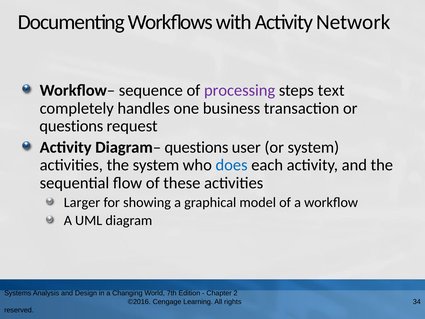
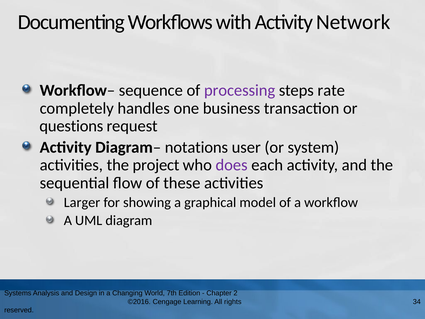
text: text -> rate
Diagram– questions: questions -> notations
the system: system -> project
does colour: blue -> purple
